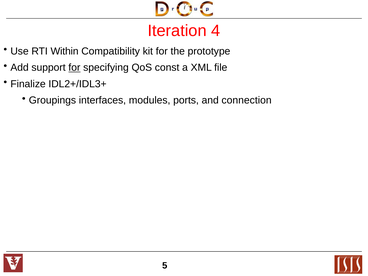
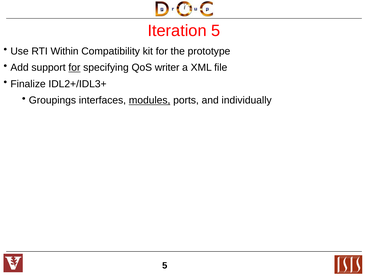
Iteration 4: 4 -> 5
const: const -> writer
modules underline: none -> present
connection: connection -> individually
